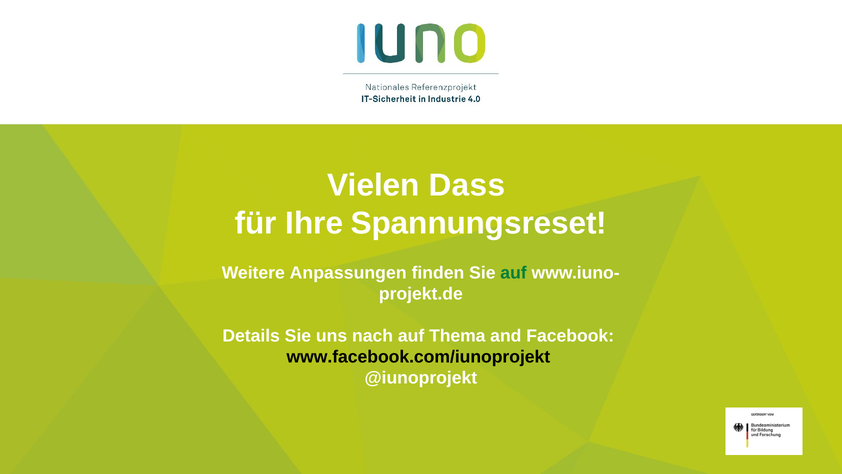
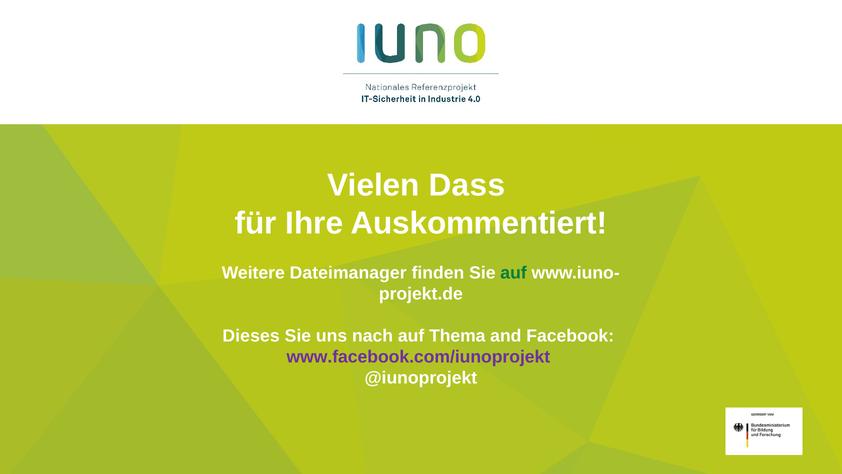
Spannungsreset: Spannungsreset -> Auskommentiert
Anpassungen: Anpassungen -> Dateimanager
Details: Details -> Dieses
www.facebook.com/iunoprojekt colour: black -> purple
